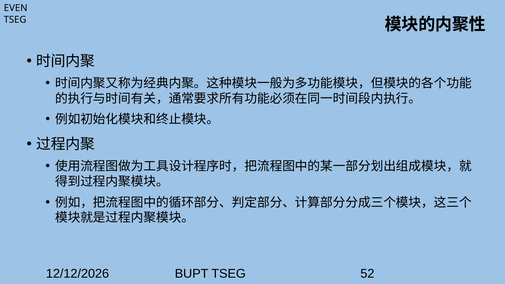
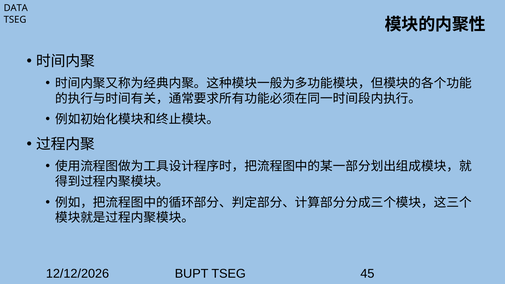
EVEN: EVEN -> DATA
52: 52 -> 45
